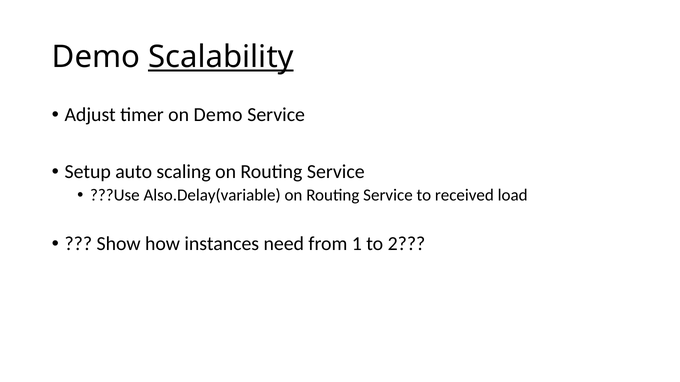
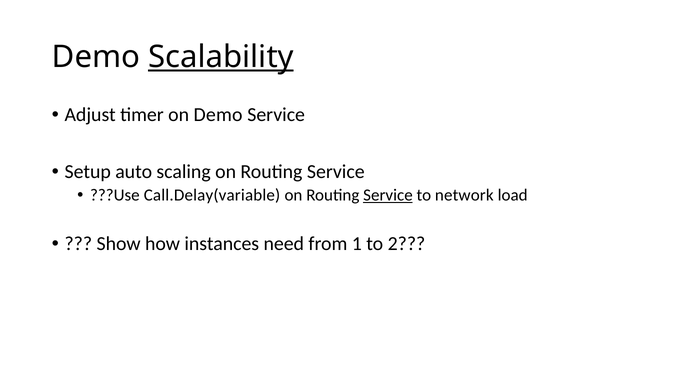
Also.Delay(variable: Also.Delay(variable -> Call.Delay(variable
Service at (388, 195) underline: none -> present
received: received -> network
